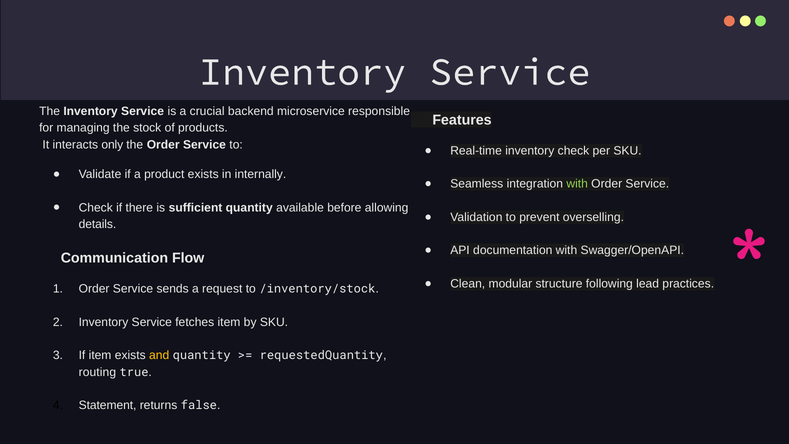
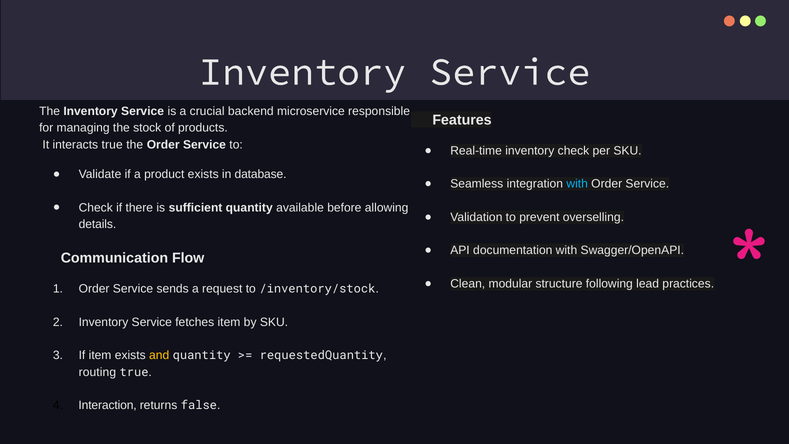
interacts only: only -> true
internally: internally -> database
with at (577, 184) colour: light green -> light blue
Statement: Statement -> Interaction
